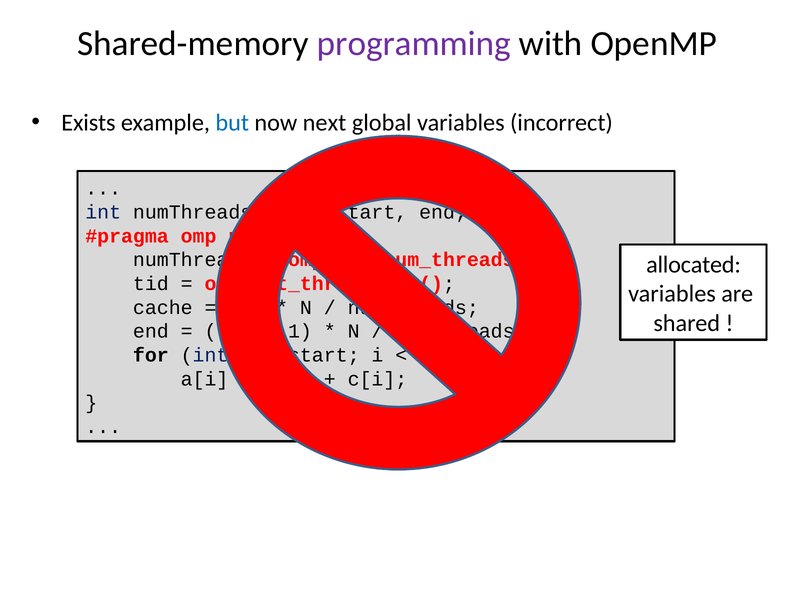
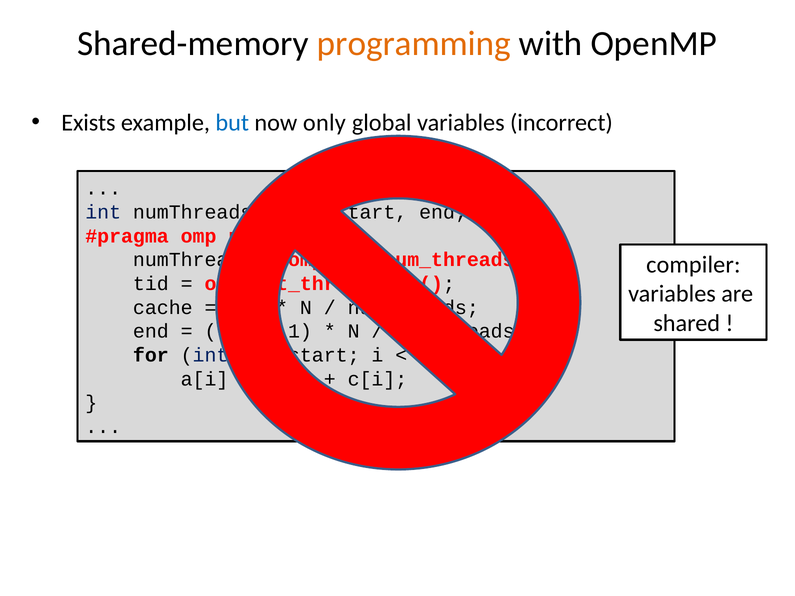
programming colour: purple -> orange
next: next -> only
allocated: allocated -> compiler
